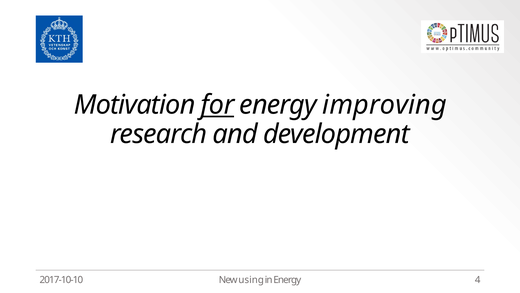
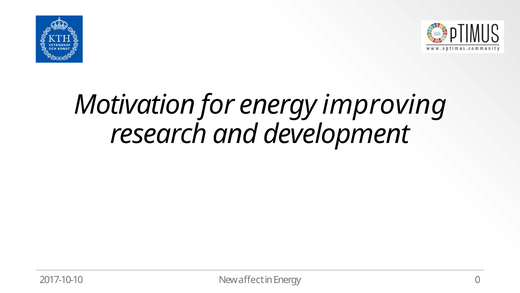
for underline: present -> none
using: using -> affect
4: 4 -> 0
